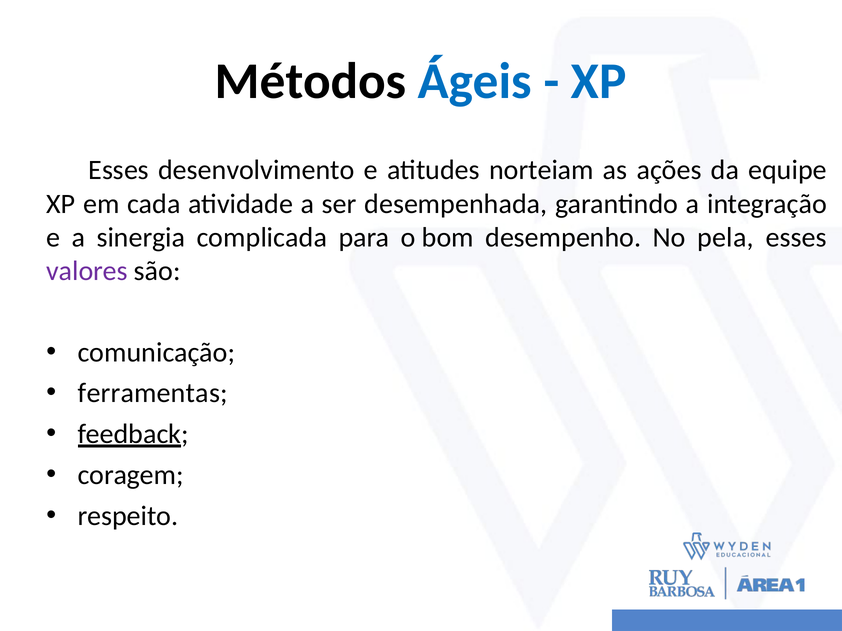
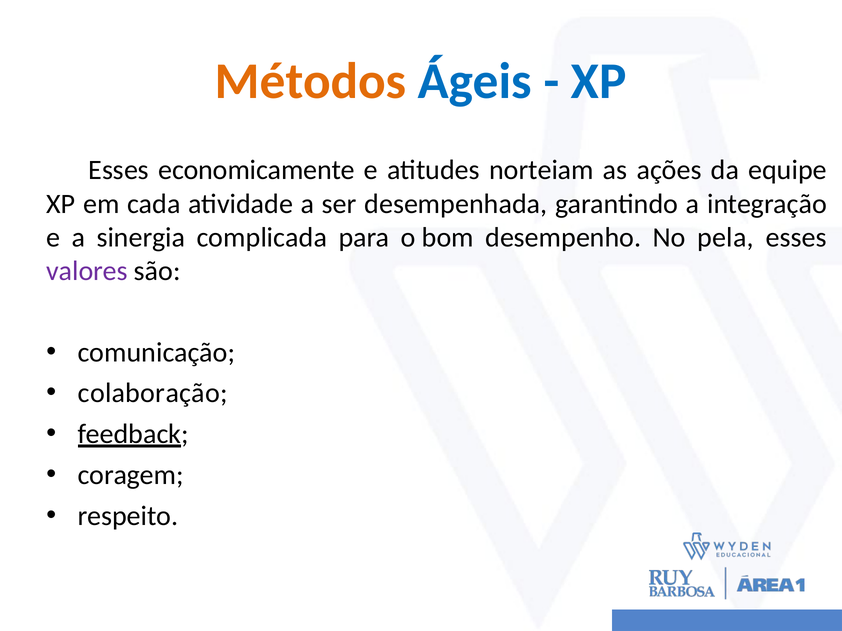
Métodos colour: black -> orange
desenvolvimento: desenvolvimento -> economicamente
ferramentas: ferramentas -> colaboração
